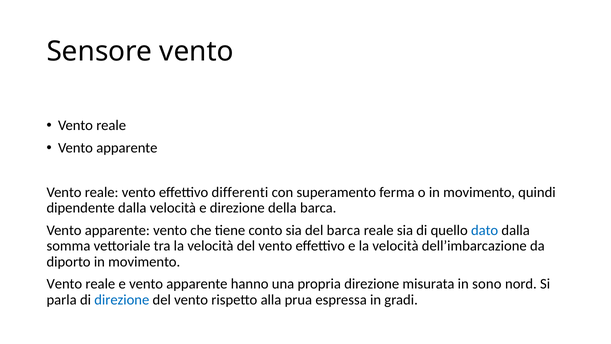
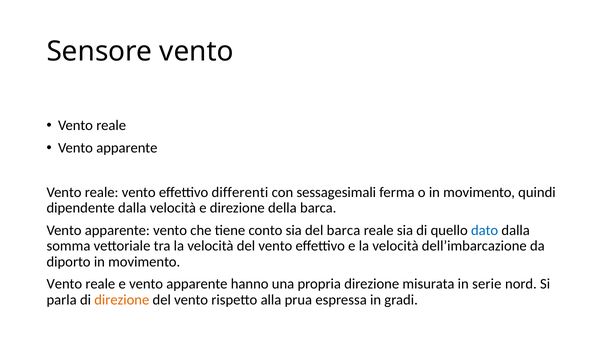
superamento: superamento -> sessagesimali
sono: sono -> serie
direzione at (122, 300) colour: blue -> orange
